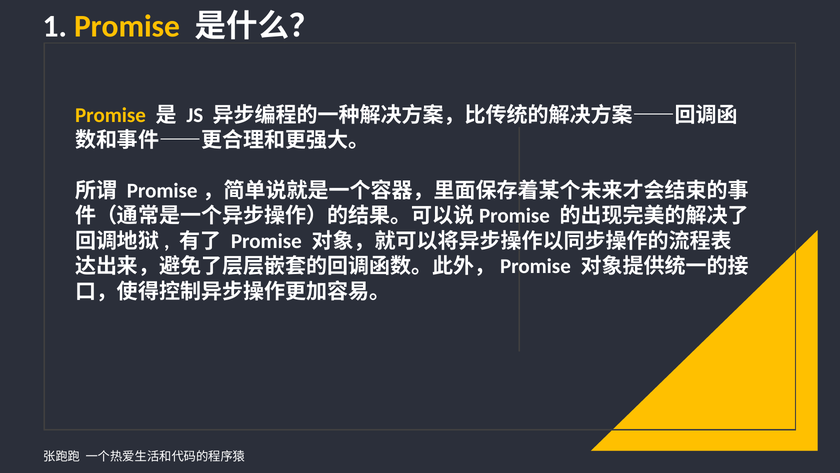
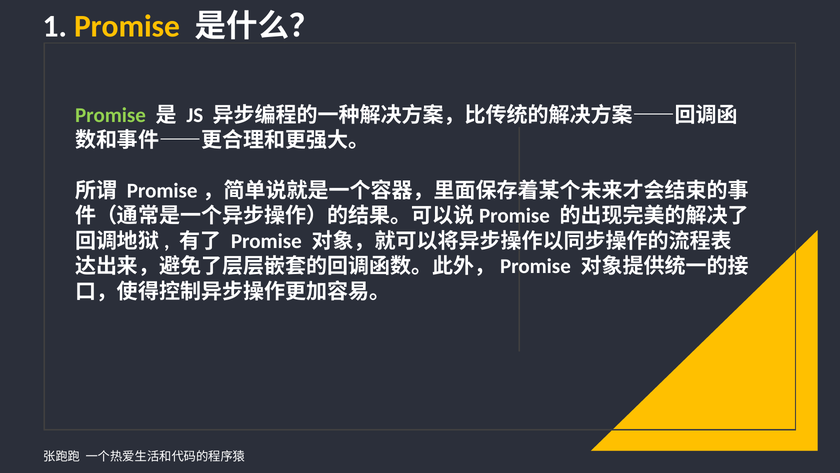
Promise at (110, 115) colour: yellow -> light green
